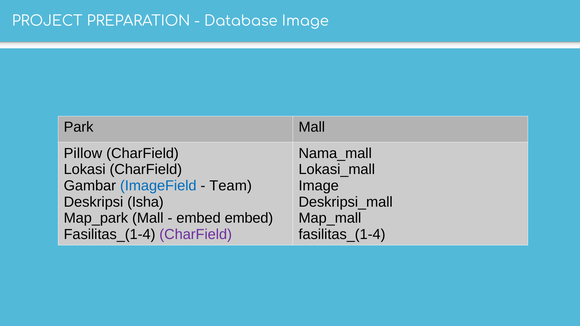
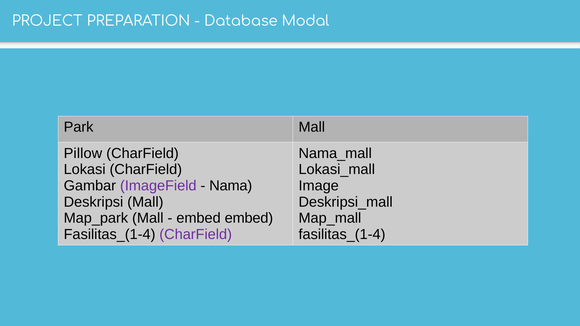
Database Image: Image -> Modal
ImageField colour: blue -> purple
Team: Team -> Nama
Deskripsi Isha: Isha -> Mall
